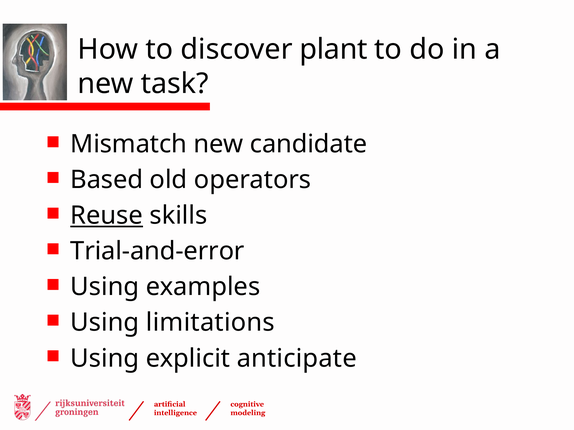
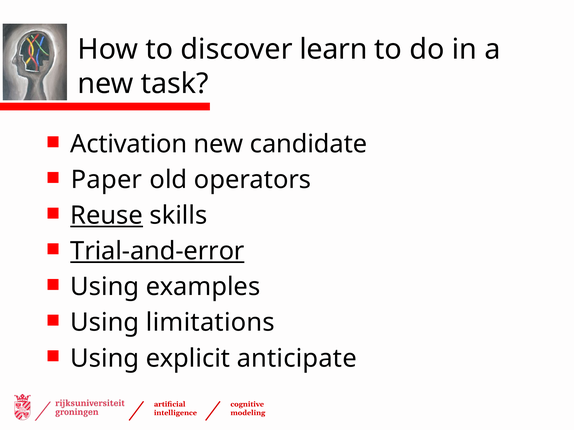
plant: plant -> learn
Mismatch: Mismatch -> Activation
Based: Based -> Paper
Trial-and-error underline: none -> present
